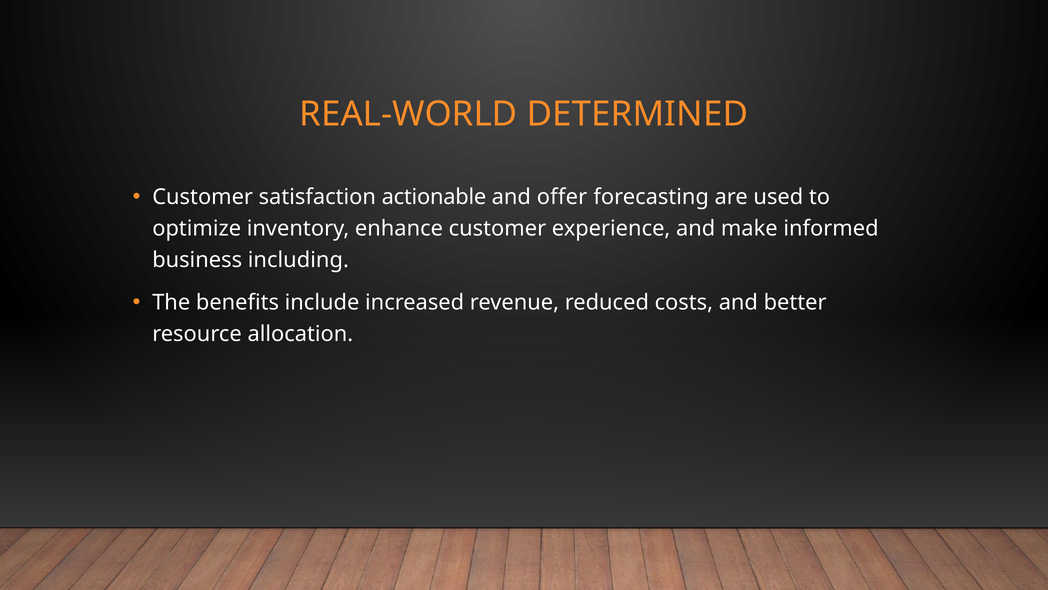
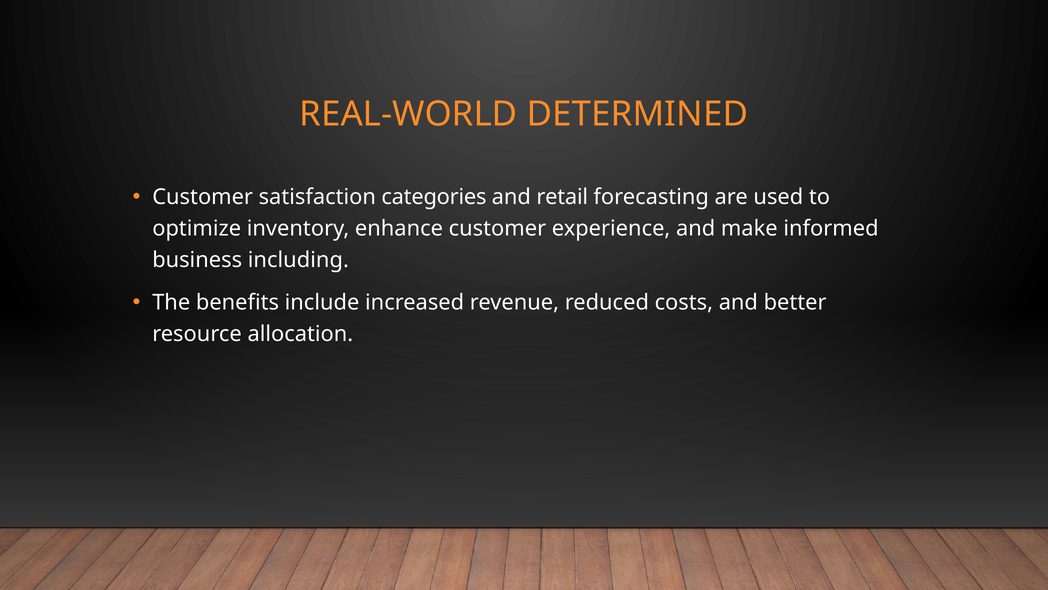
actionable: actionable -> categories
offer: offer -> retail
